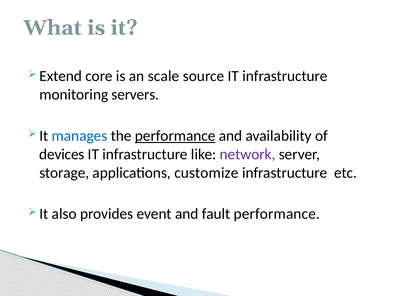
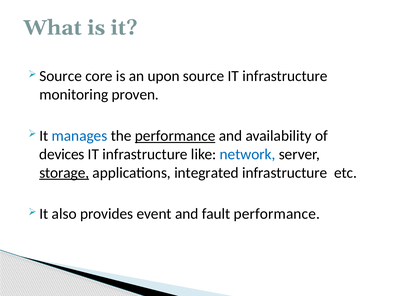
Extend at (61, 76): Extend -> Source
scale: scale -> upon
servers: servers -> proven
network colour: purple -> blue
storage underline: none -> present
customize: customize -> integrated
